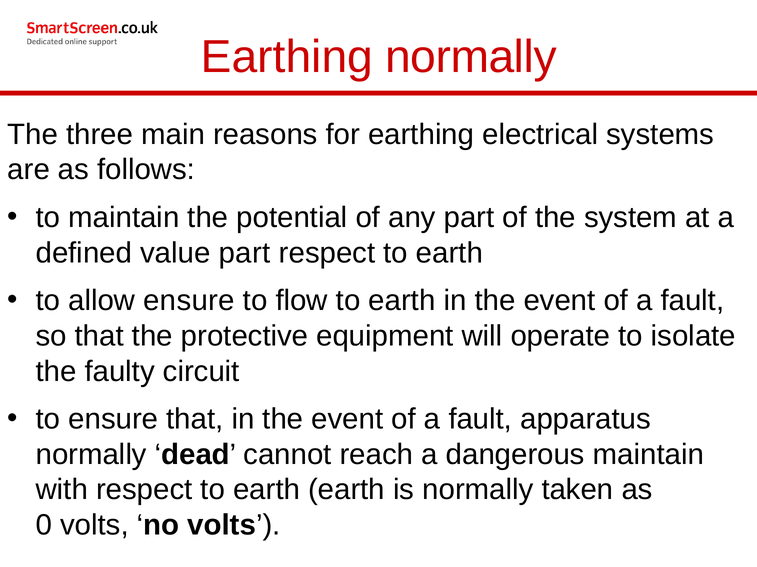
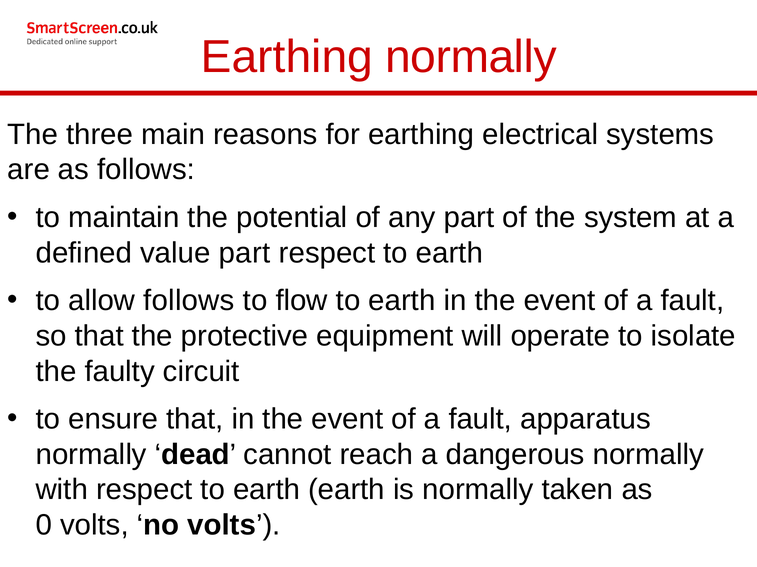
allow ensure: ensure -> follows
dangerous maintain: maintain -> normally
